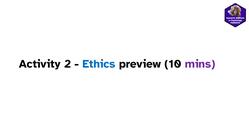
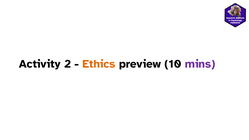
Ethics colour: blue -> orange
